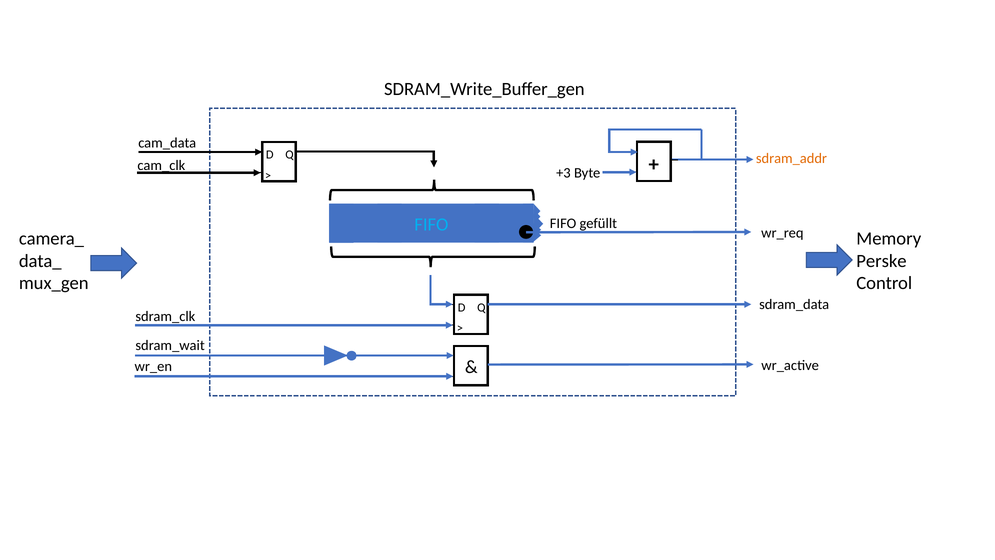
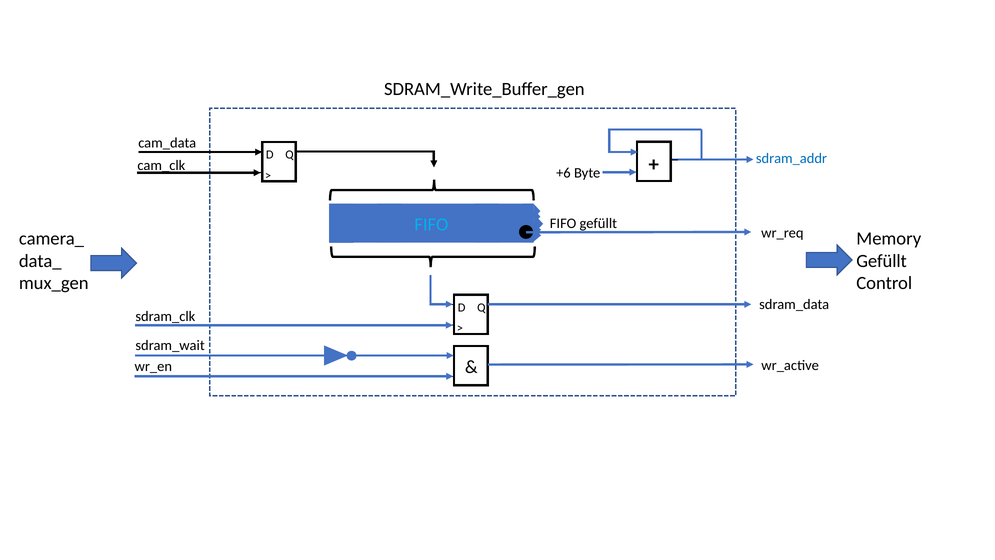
sdram_addr colour: orange -> blue
+3: +3 -> +6
Perske at (881, 261): Perske -> Gefüllt
